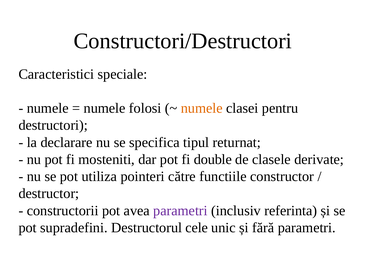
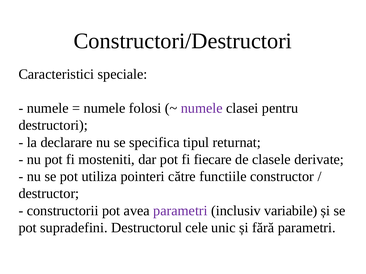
numele at (202, 108) colour: orange -> purple
double: double -> fiecare
referinta: referinta -> variabile
